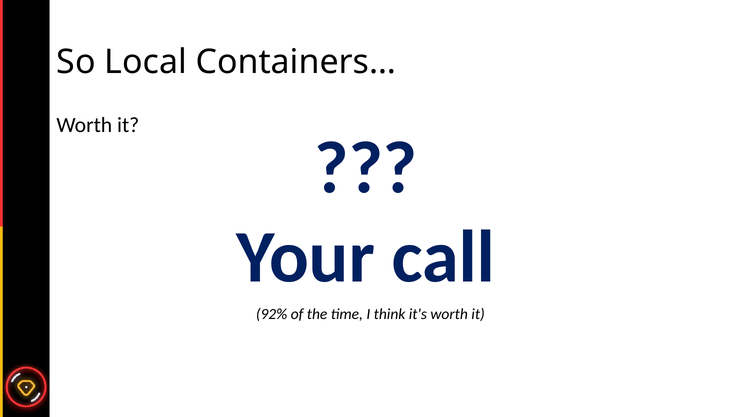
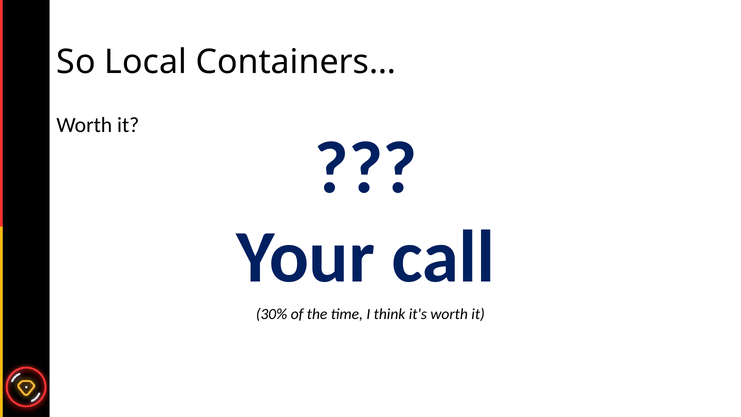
92%: 92% -> 30%
